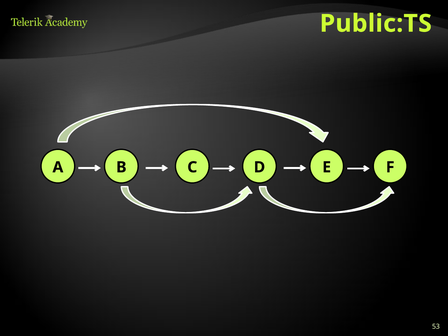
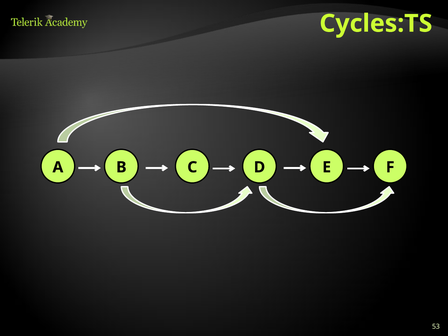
Public:TS: Public:TS -> Cycles:TS
